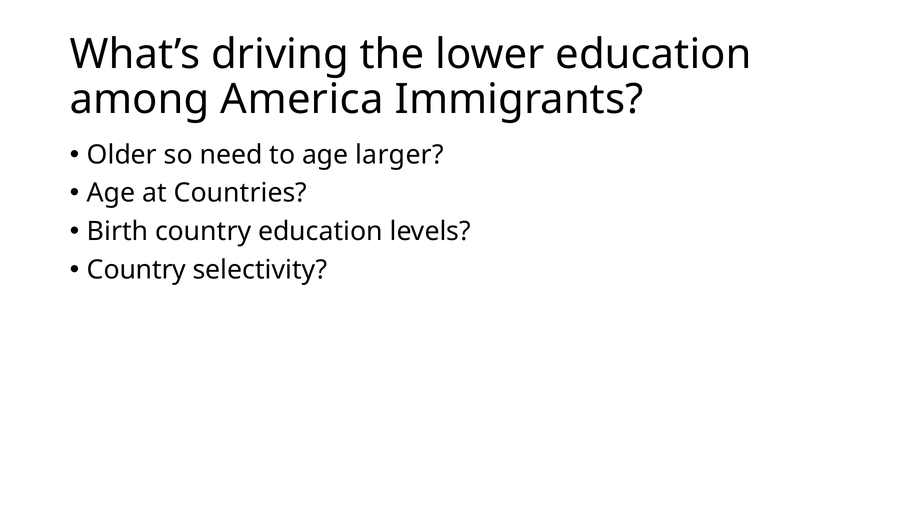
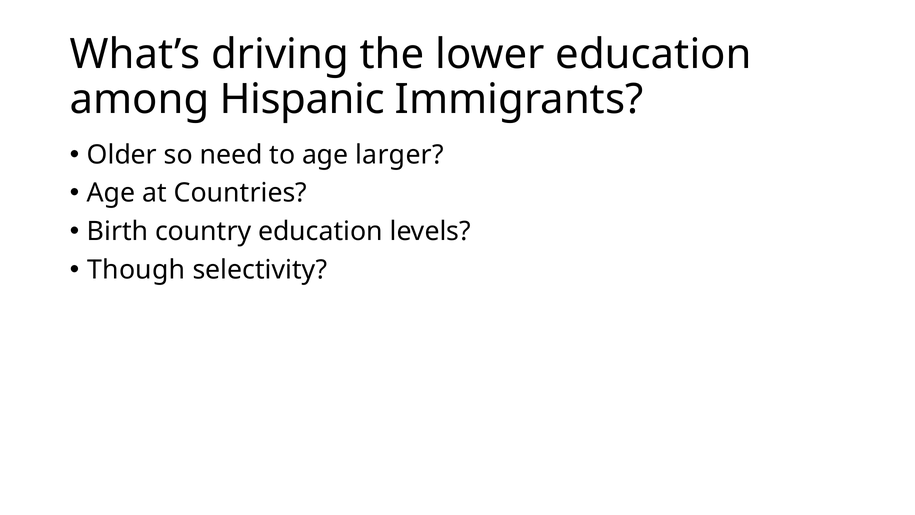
America: America -> Hispanic
Country at (136, 270): Country -> Though
